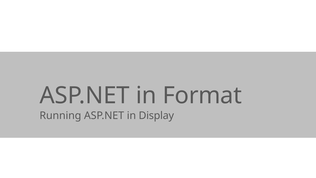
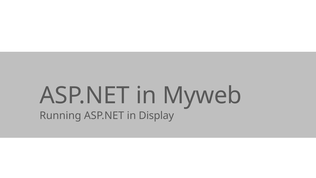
Format: Format -> Myweb
